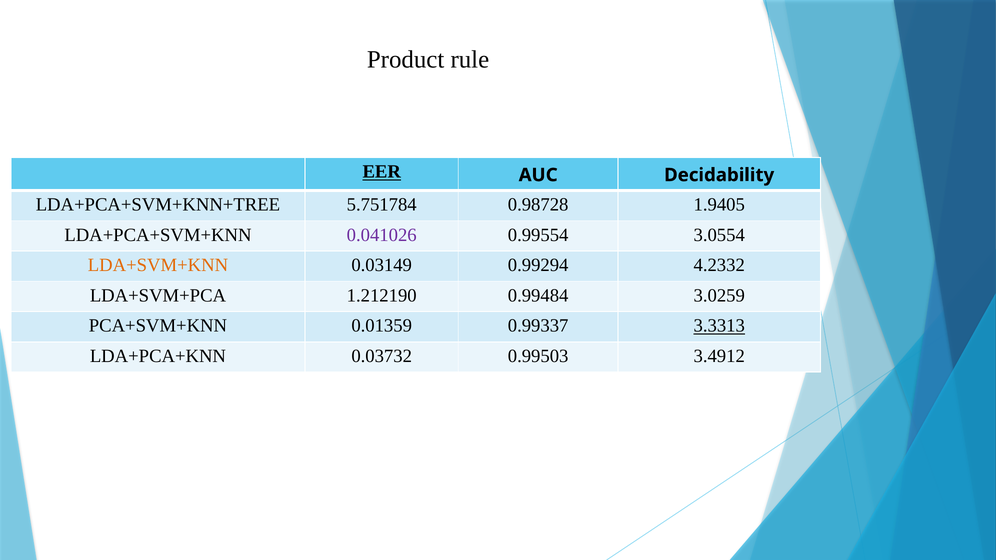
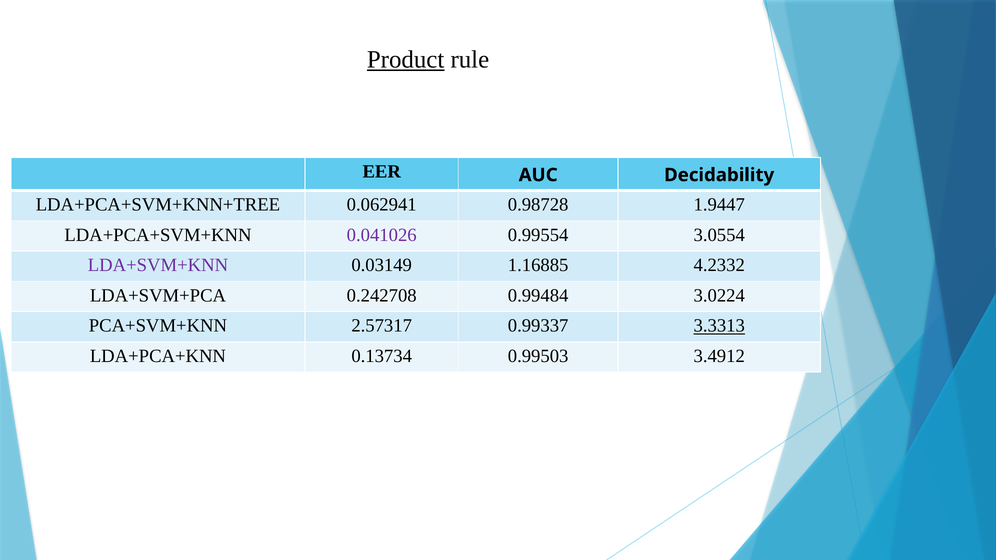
Product underline: none -> present
EER underline: present -> none
5.751784: 5.751784 -> 0.062941
1.9405: 1.9405 -> 1.9447
LDA+SVM+KNN colour: orange -> purple
0.99294: 0.99294 -> 1.16885
1.212190: 1.212190 -> 0.242708
3.0259: 3.0259 -> 3.0224
0.01359: 0.01359 -> 2.57317
0.03732: 0.03732 -> 0.13734
